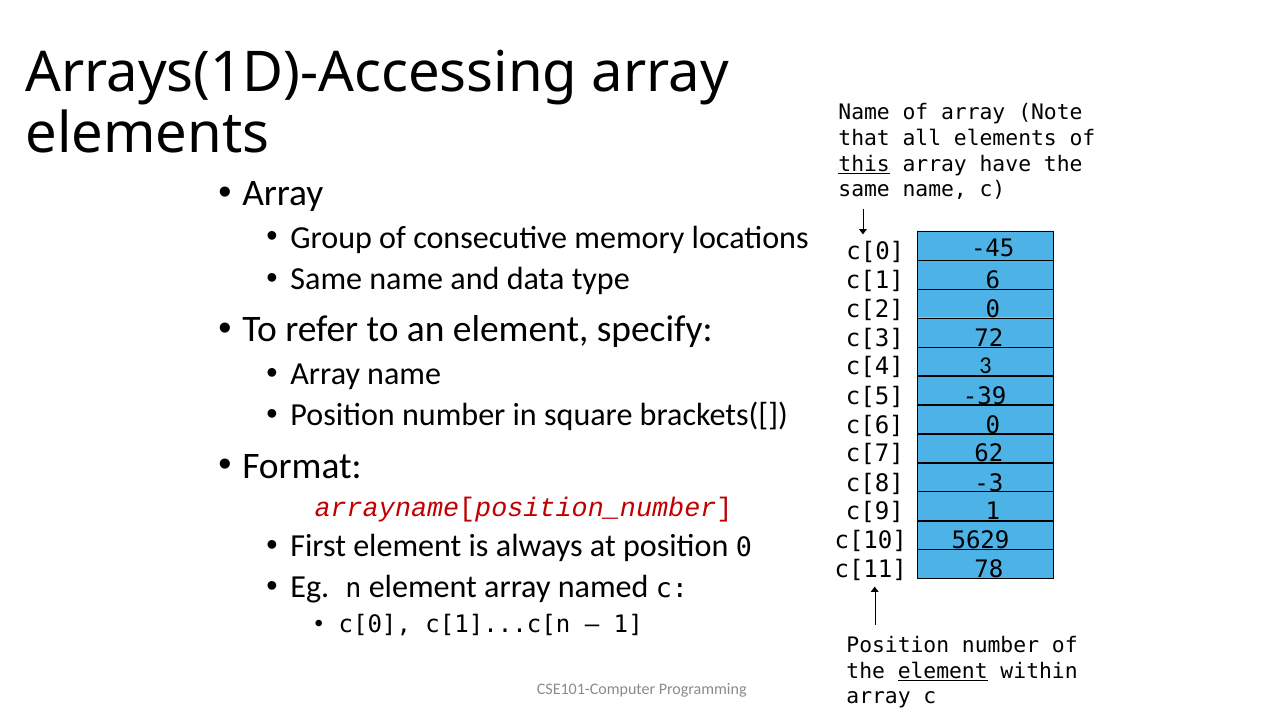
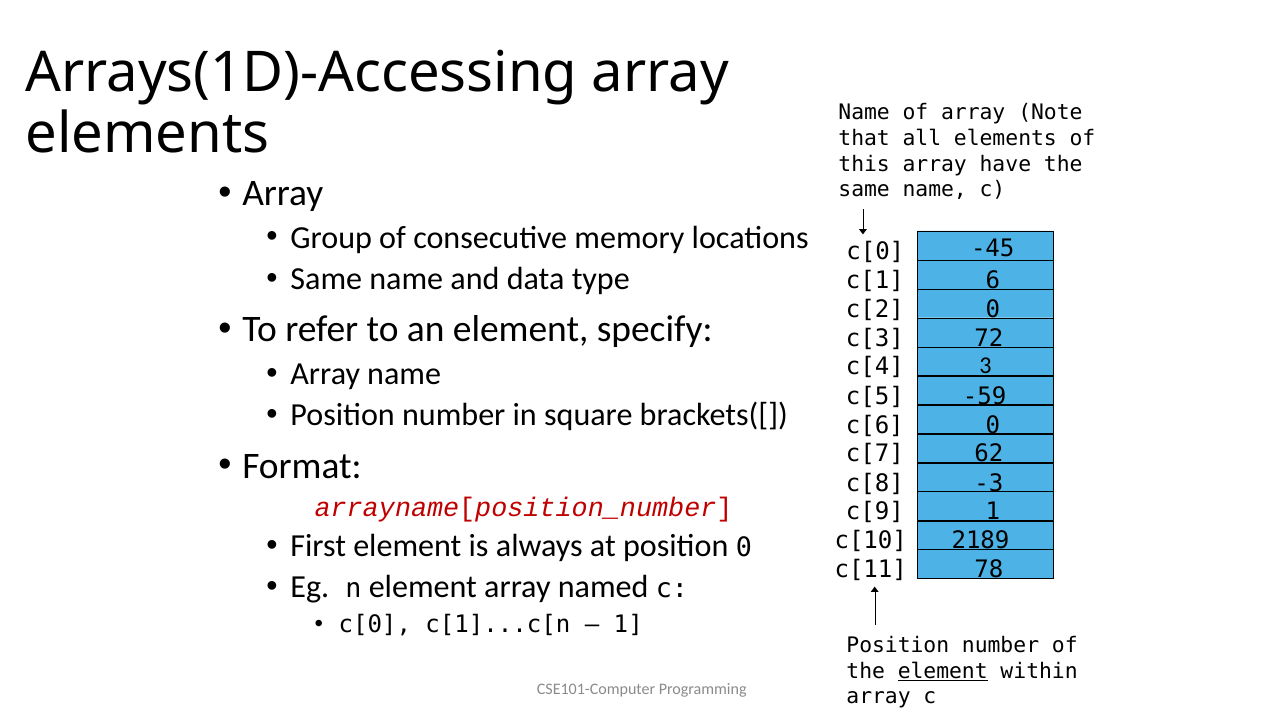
this underline: present -> none
-39: -39 -> -59
5629: 5629 -> 2189
